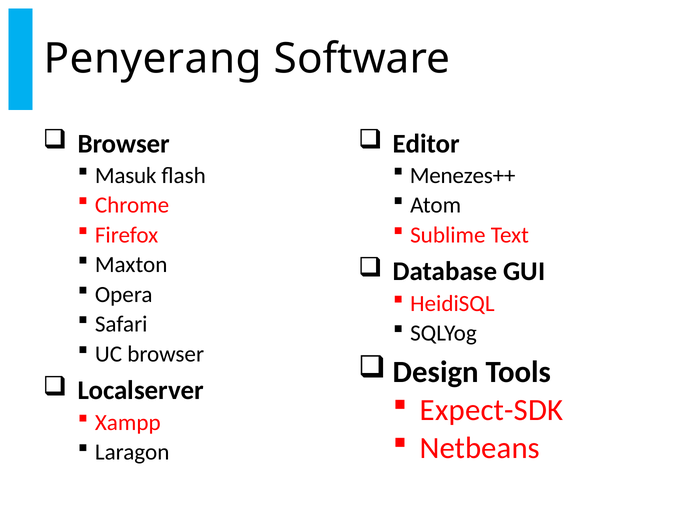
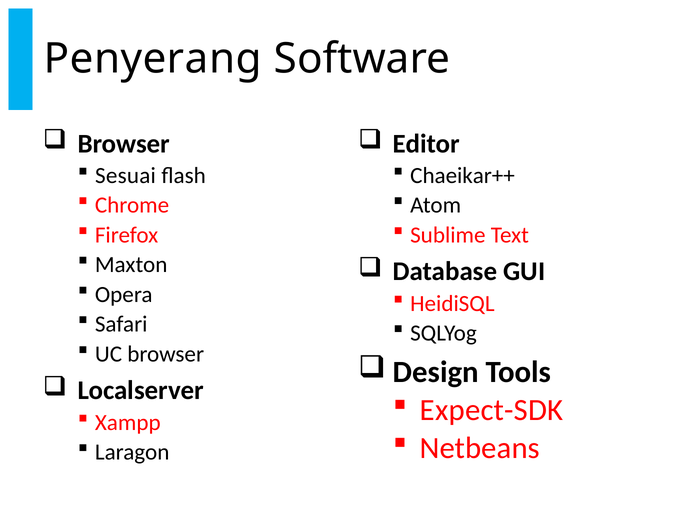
Masuk: Masuk -> Sesuai
Menezes++: Menezes++ -> Chaeikar++
